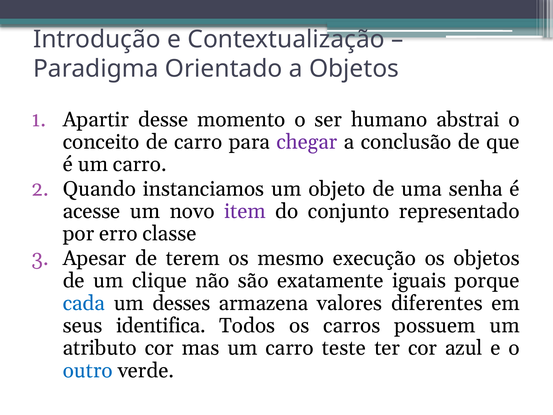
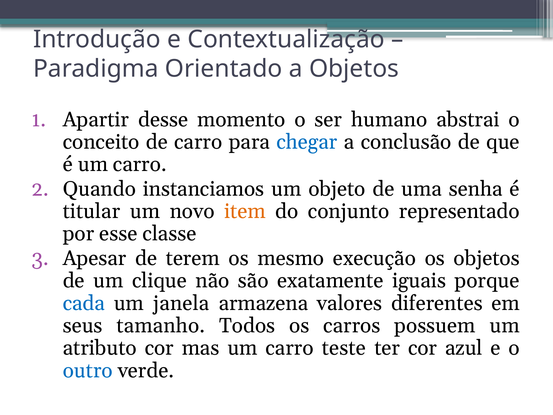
chegar colour: purple -> blue
acesse: acesse -> titular
item colour: purple -> orange
erro: erro -> esse
desses: desses -> janela
identifica: identifica -> tamanho
